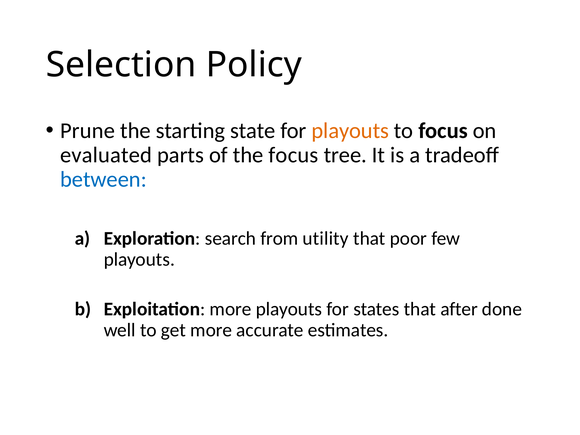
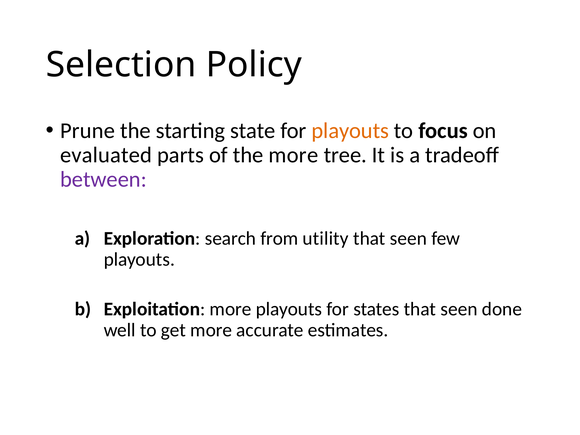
the focus: focus -> more
between colour: blue -> purple
poor at (408, 239): poor -> seen
states that after: after -> seen
